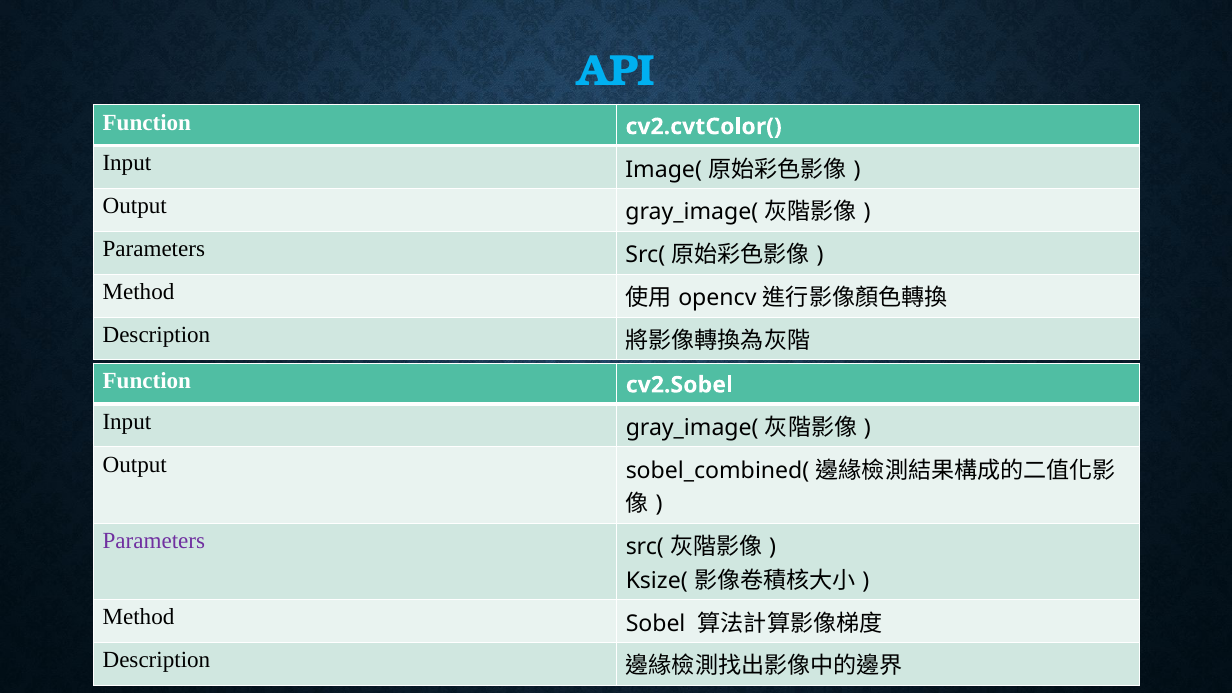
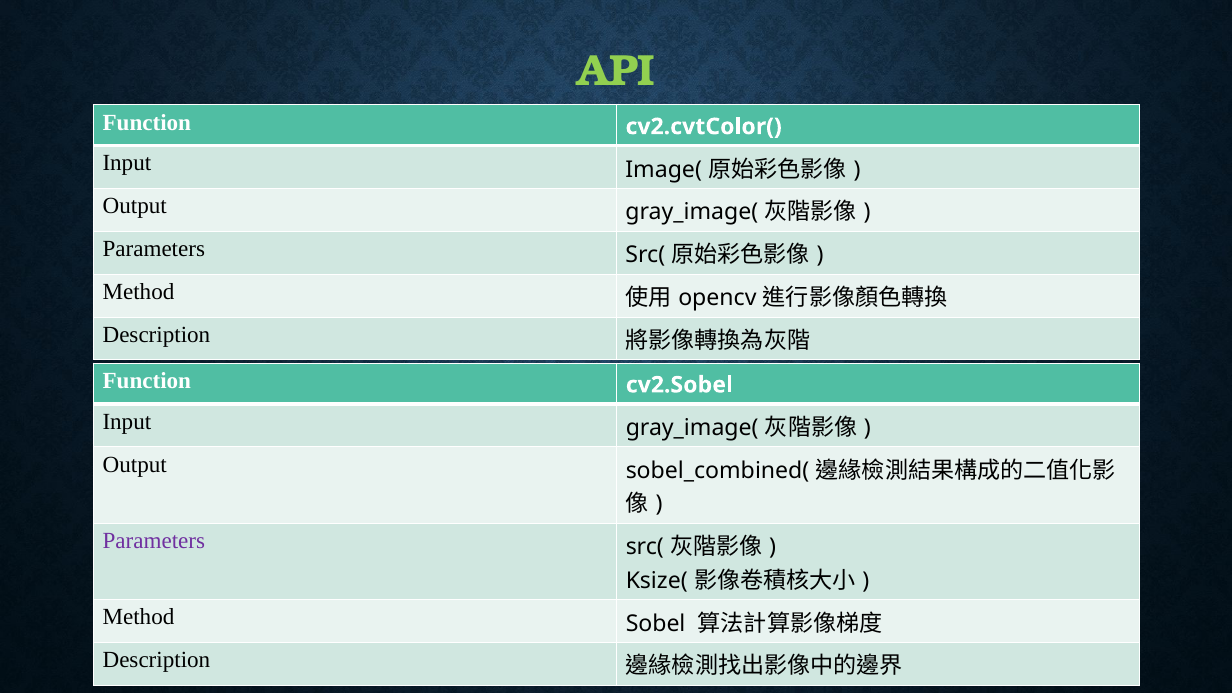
API colour: light blue -> light green
